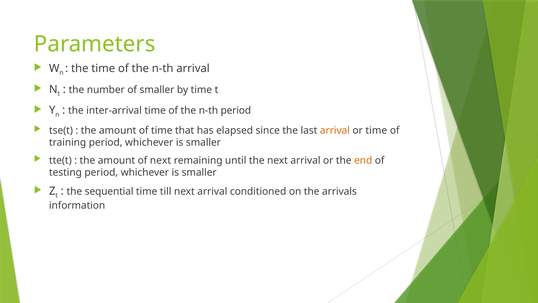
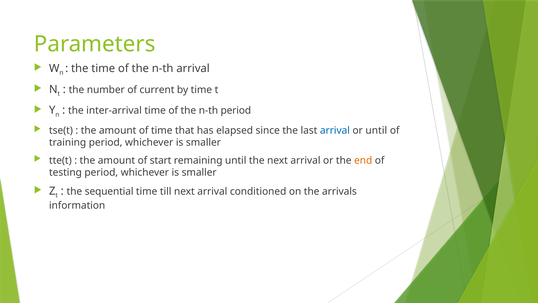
of smaller: smaller -> current
arrival at (335, 130) colour: orange -> blue
or time: time -> until
of next: next -> start
